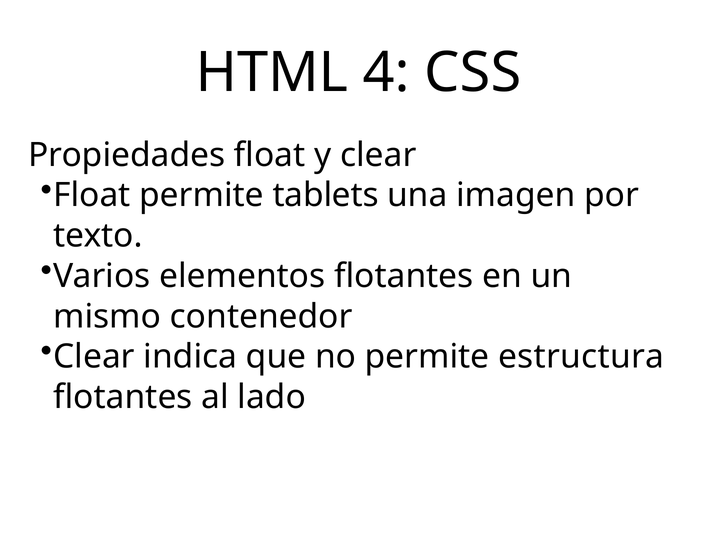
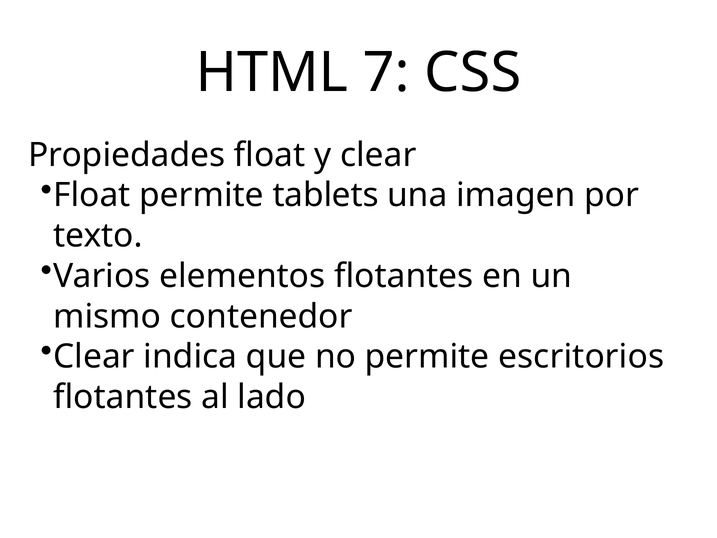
4: 4 -> 7
estructura: estructura -> escritorios
